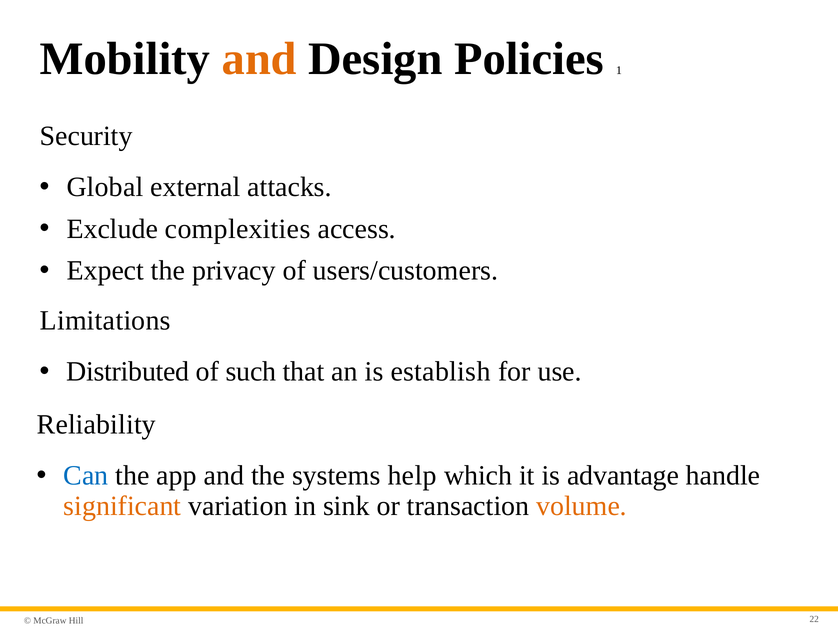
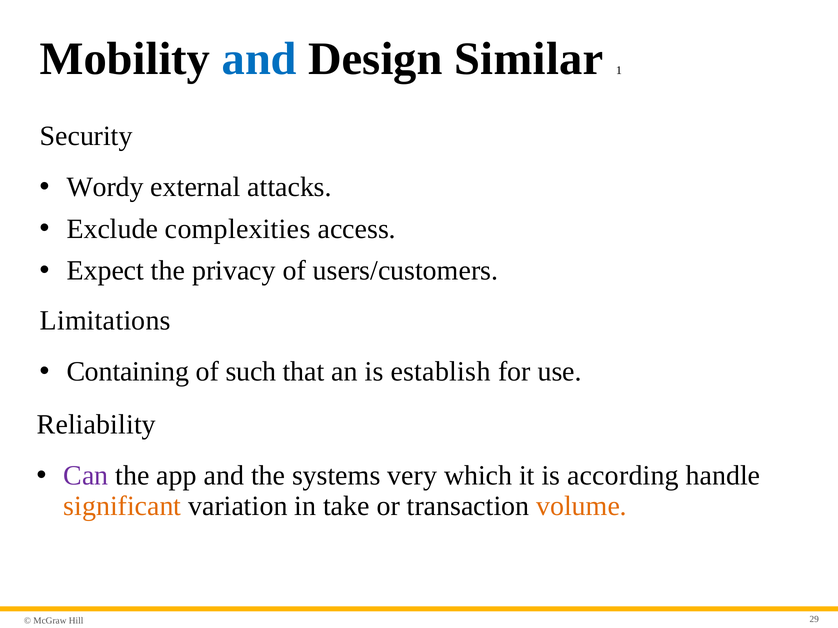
and at (259, 59) colour: orange -> blue
Policies: Policies -> Similar
Global: Global -> Wordy
Distributed: Distributed -> Containing
Can colour: blue -> purple
help: help -> very
advantage: advantage -> according
sink: sink -> take
22: 22 -> 29
